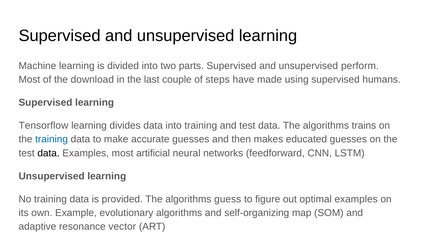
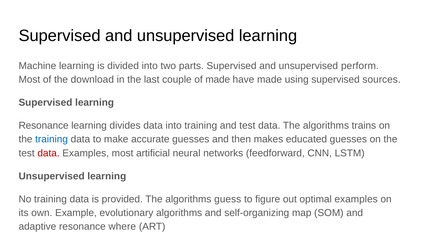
of steps: steps -> made
humans: humans -> sources
Tensorflow at (43, 126): Tensorflow -> Resonance
data at (49, 153) colour: black -> red
vector: vector -> where
